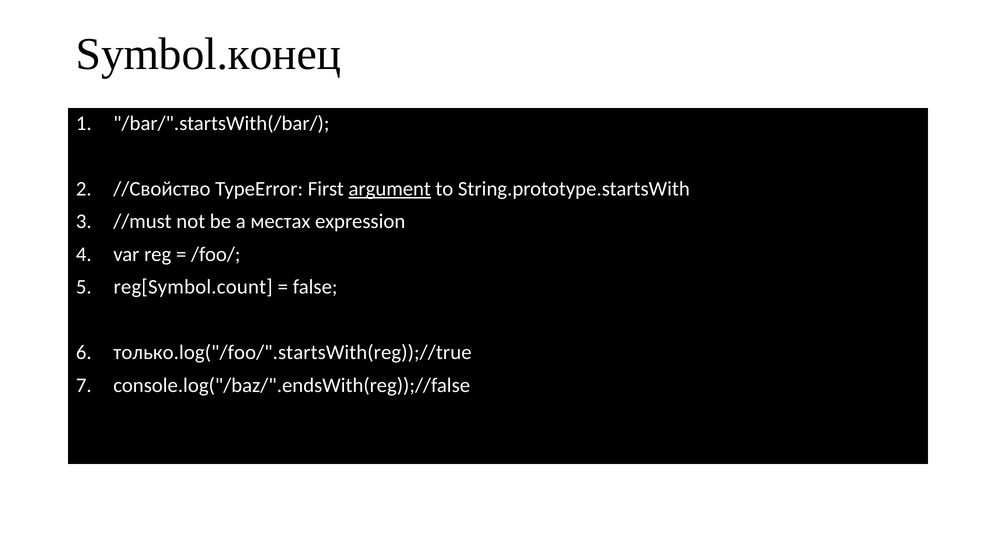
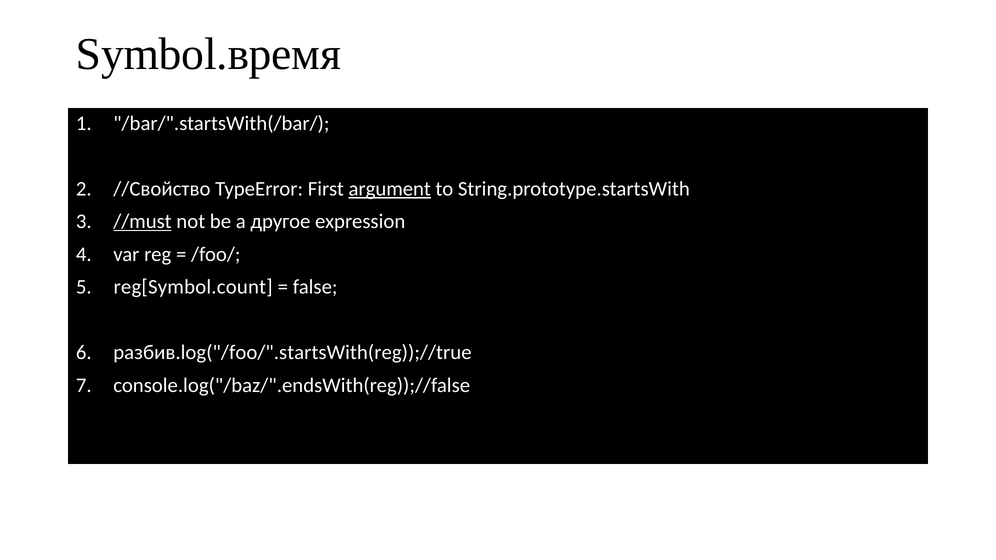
Symbol.конец: Symbol.конец -> Symbol.время
//must underline: none -> present
местах: местах -> другое
только.log("/foo/".startsWith(reg));//true: только.log("/foo/".startsWith(reg));//true -> разбив.log("/foo/".startsWith(reg));//true
